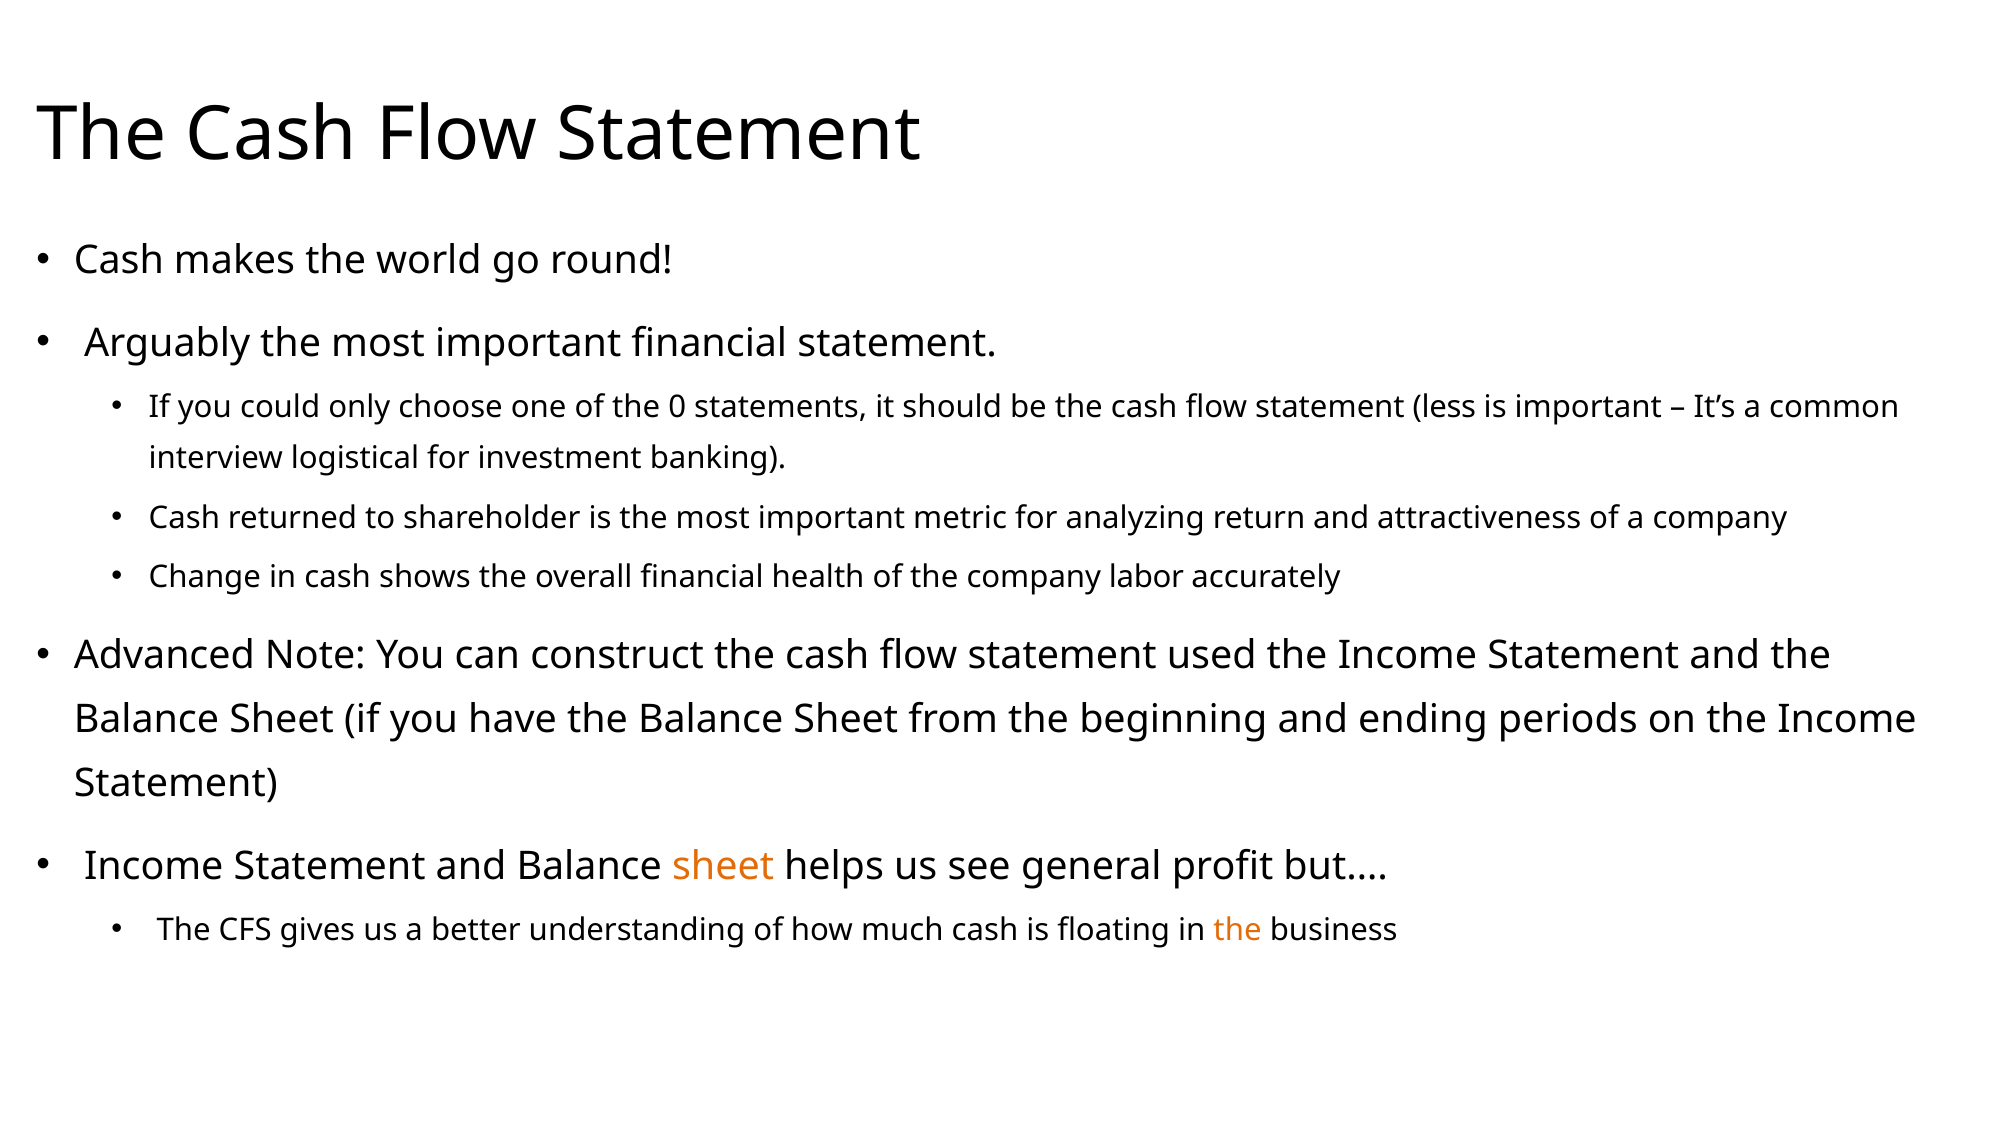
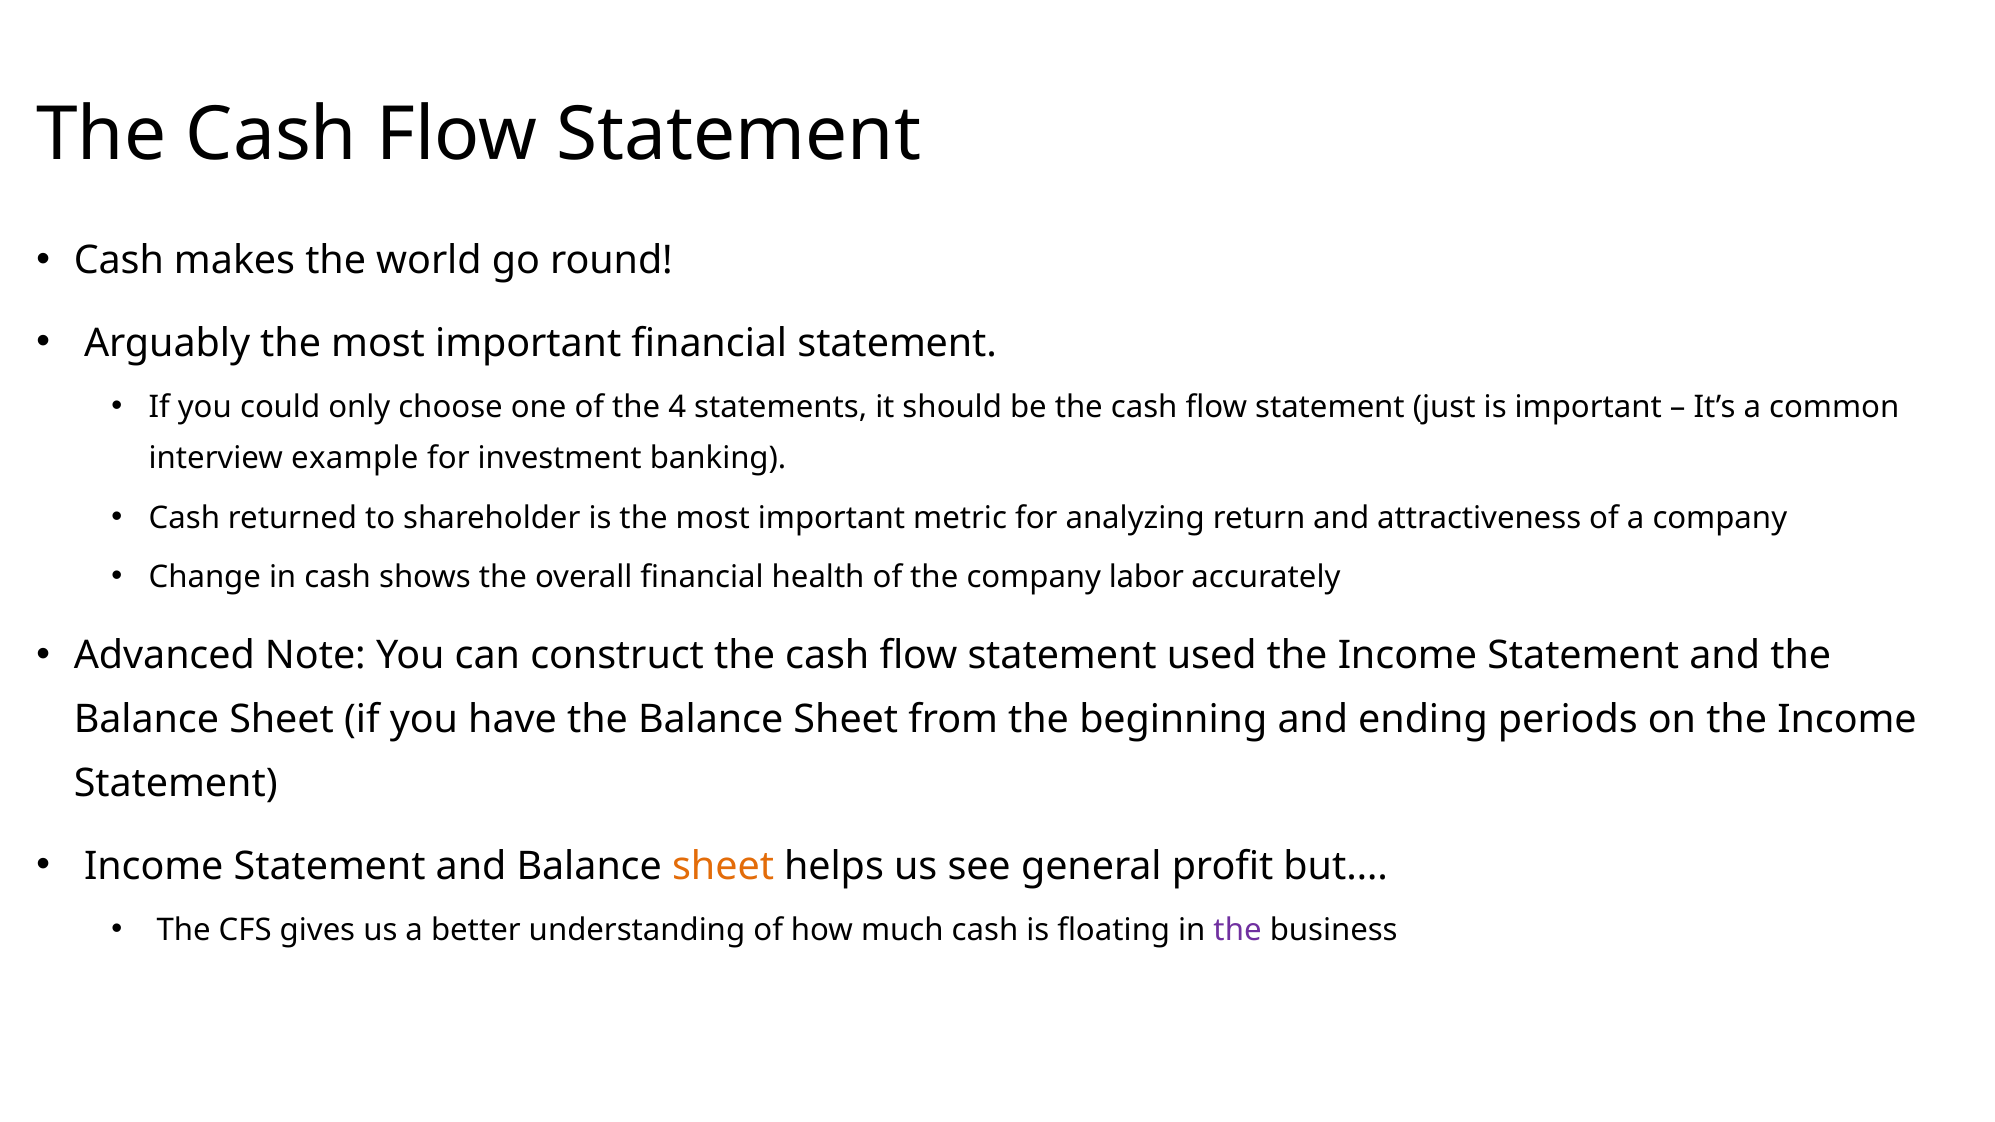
0: 0 -> 4
less: less -> just
logistical: logistical -> example
the at (1238, 930) colour: orange -> purple
